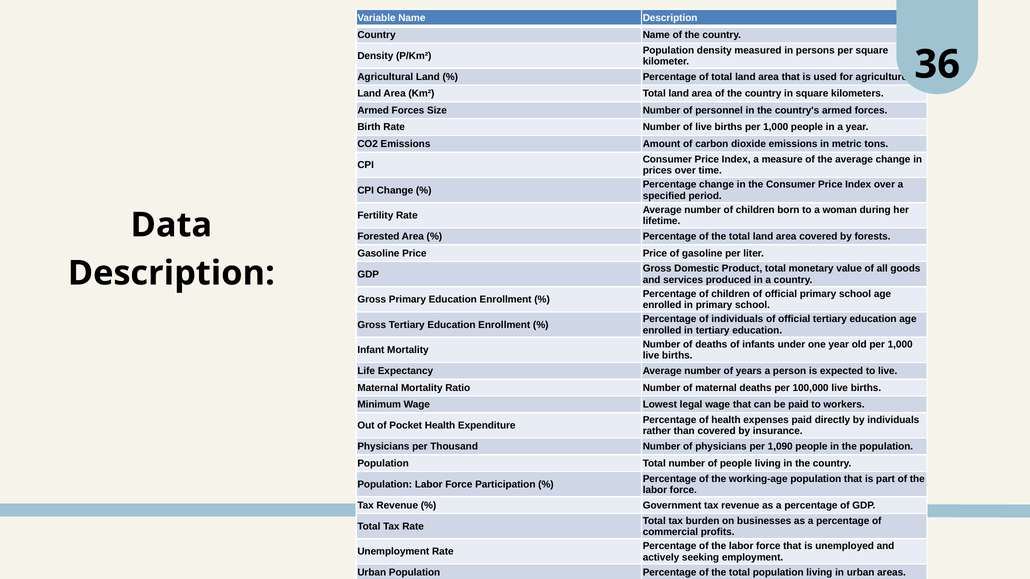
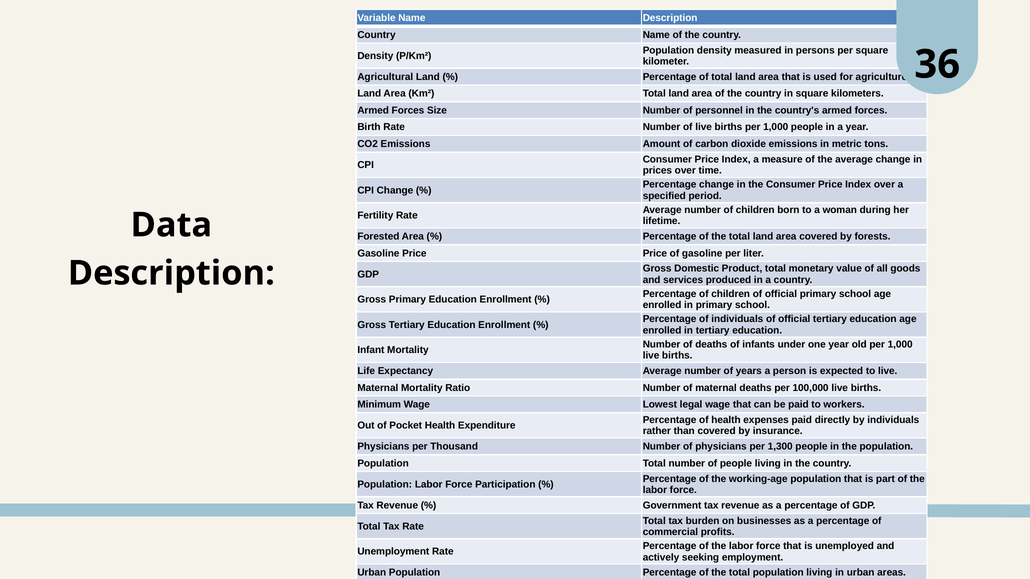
1,090: 1,090 -> 1,300
